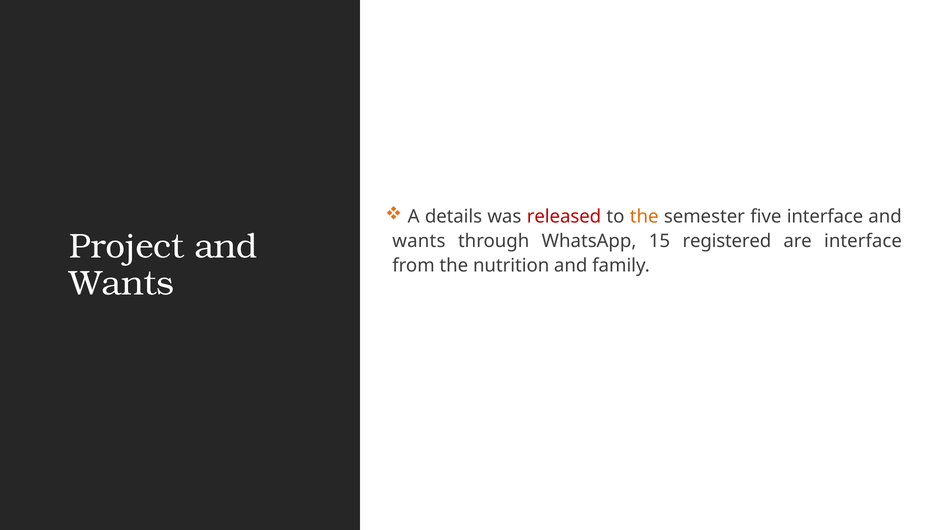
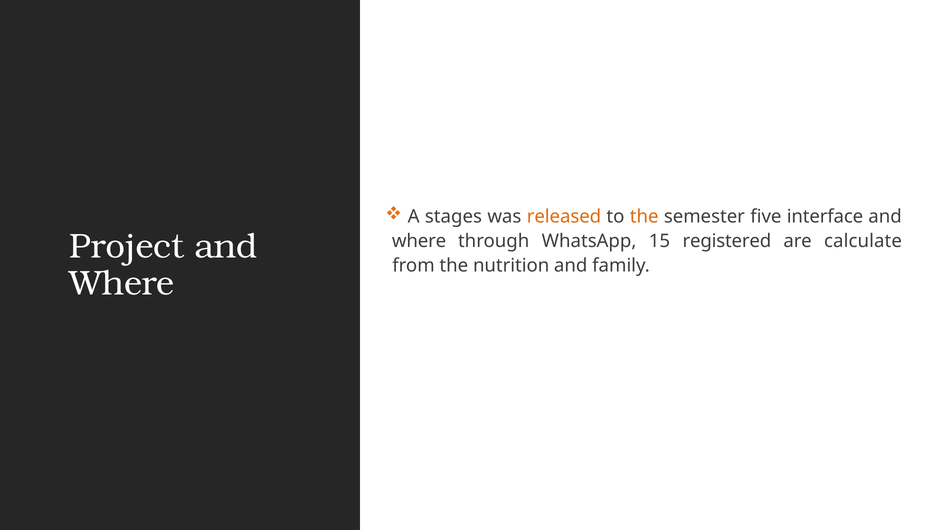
details: details -> stages
released colour: red -> orange
wants at (419, 241): wants -> where
are interface: interface -> calculate
Wants at (122, 284): Wants -> Where
